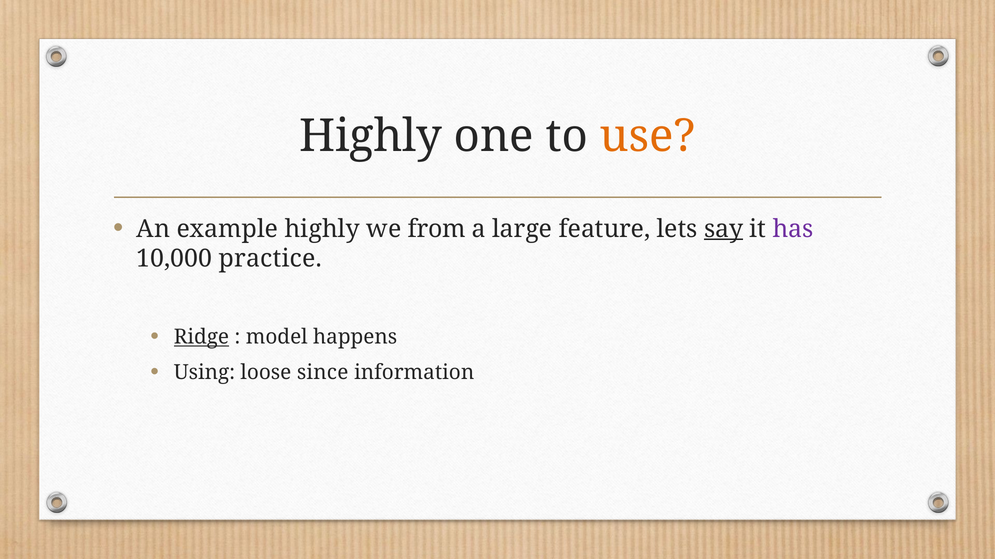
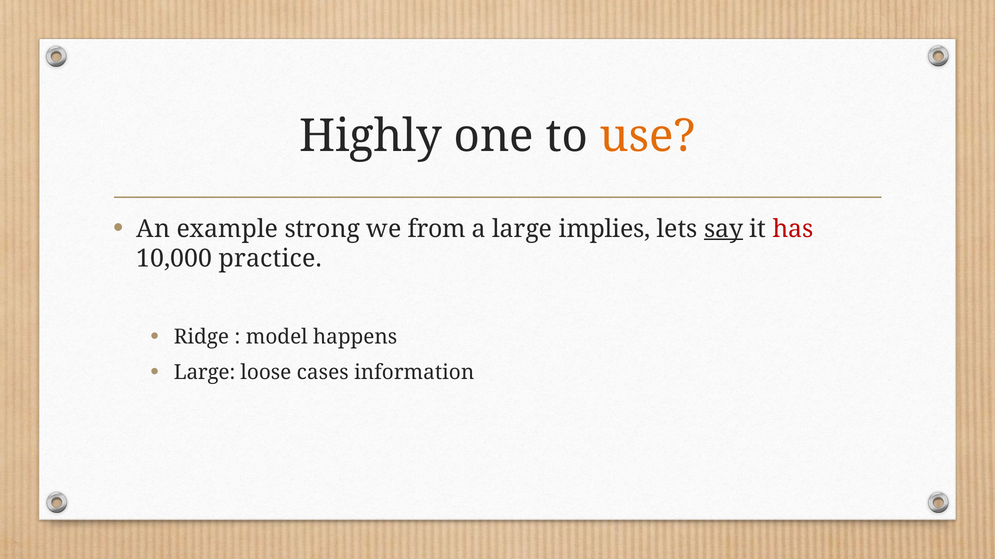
example highly: highly -> strong
feature: feature -> implies
has colour: purple -> red
Ridge underline: present -> none
Using at (204, 373): Using -> Large
since: since -> cases
